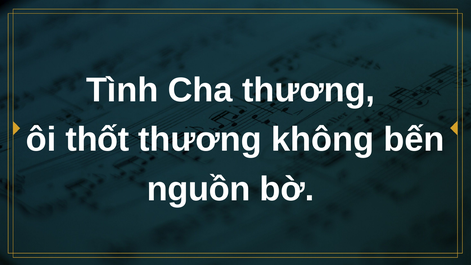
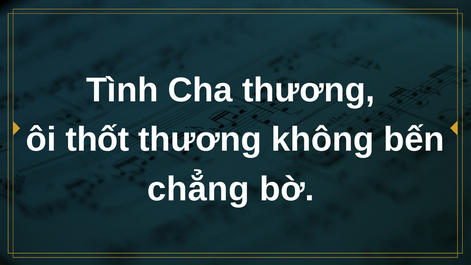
nguồn: nguồn -> chẳng
